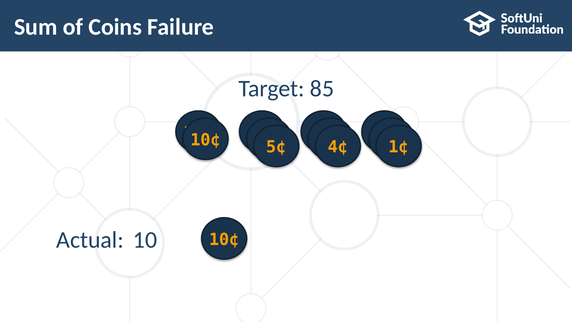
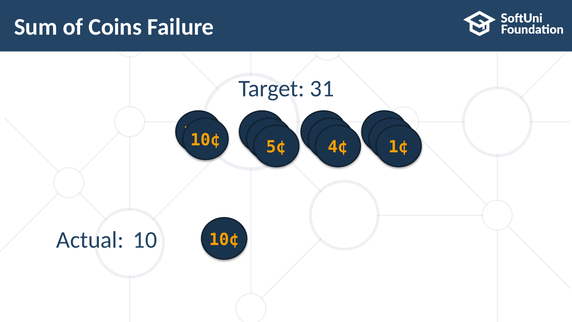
85: 85 -> 31
